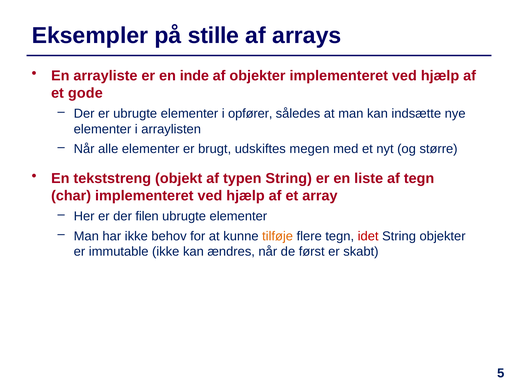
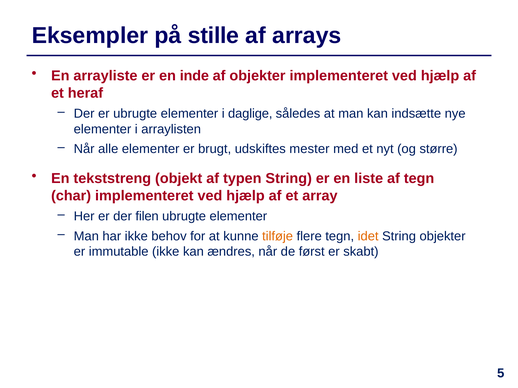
gode: gode -> heraf
opfører: opfører -> daglige
megen: megen -> mester
idet colour: red -> orange
